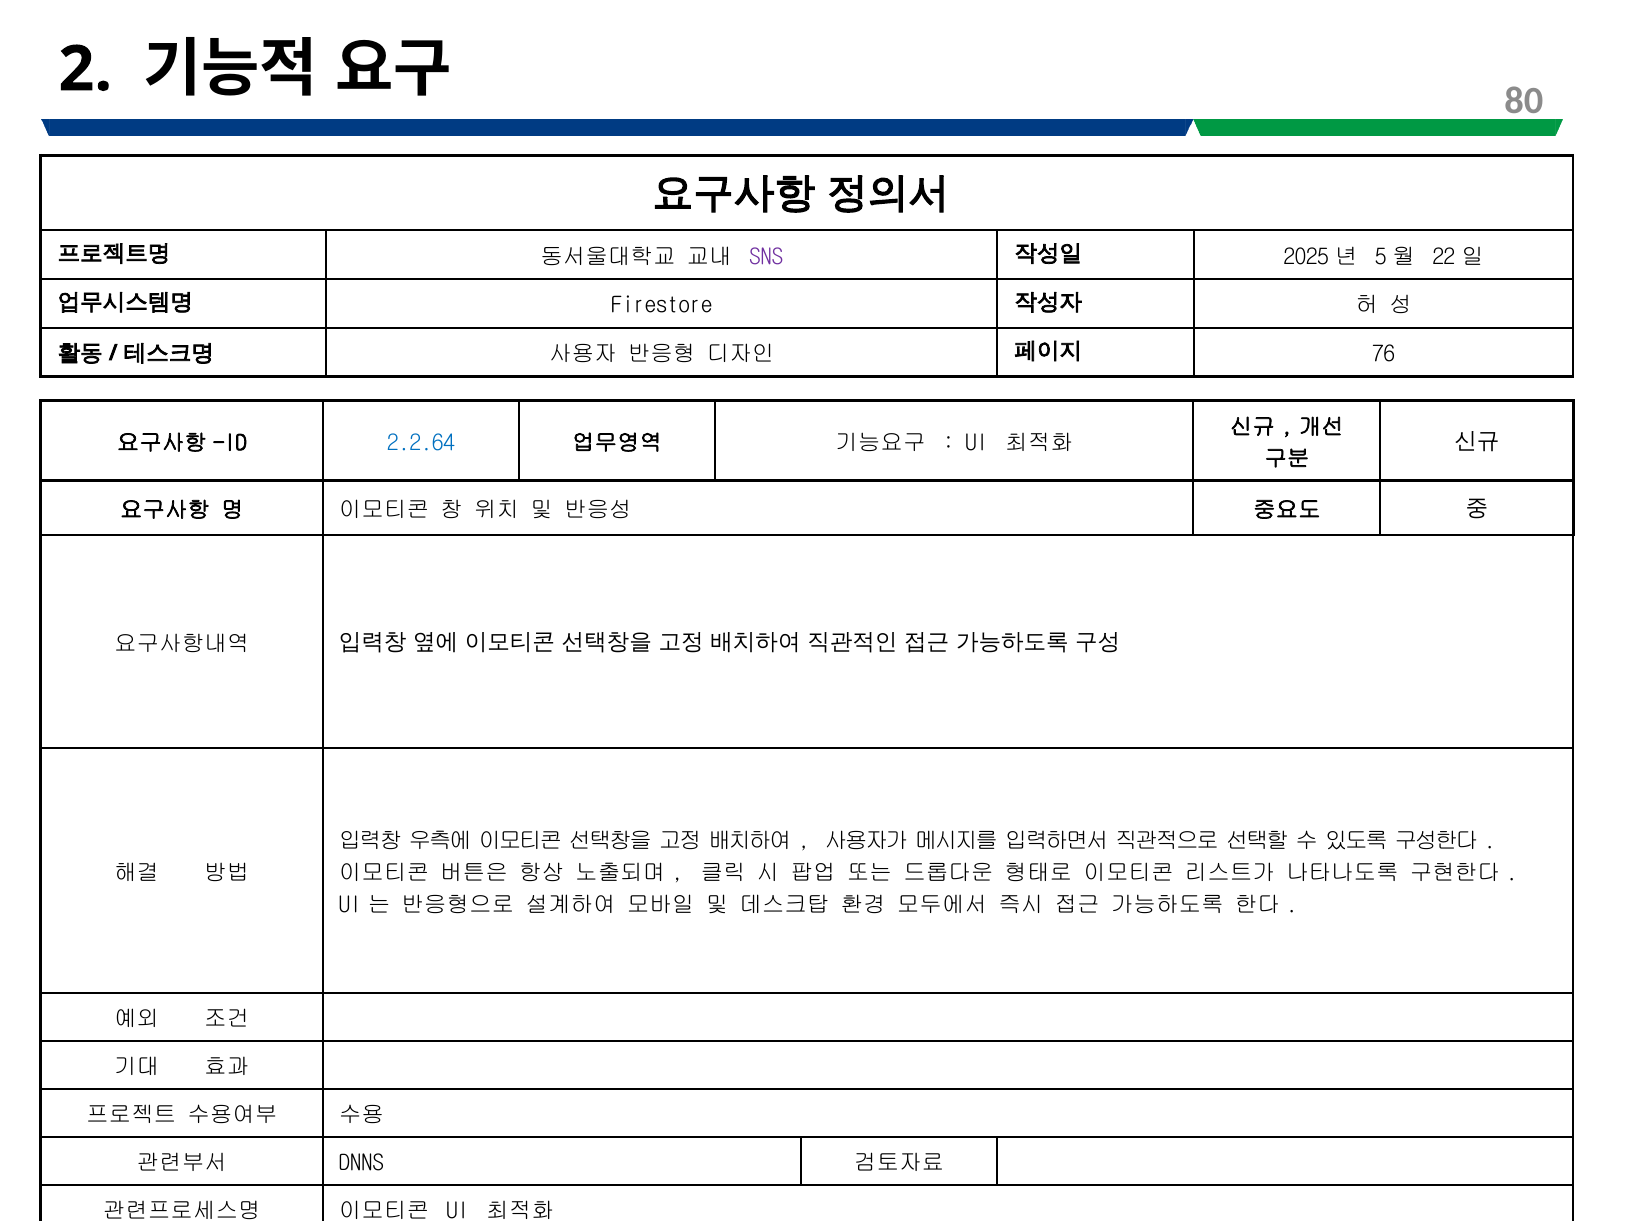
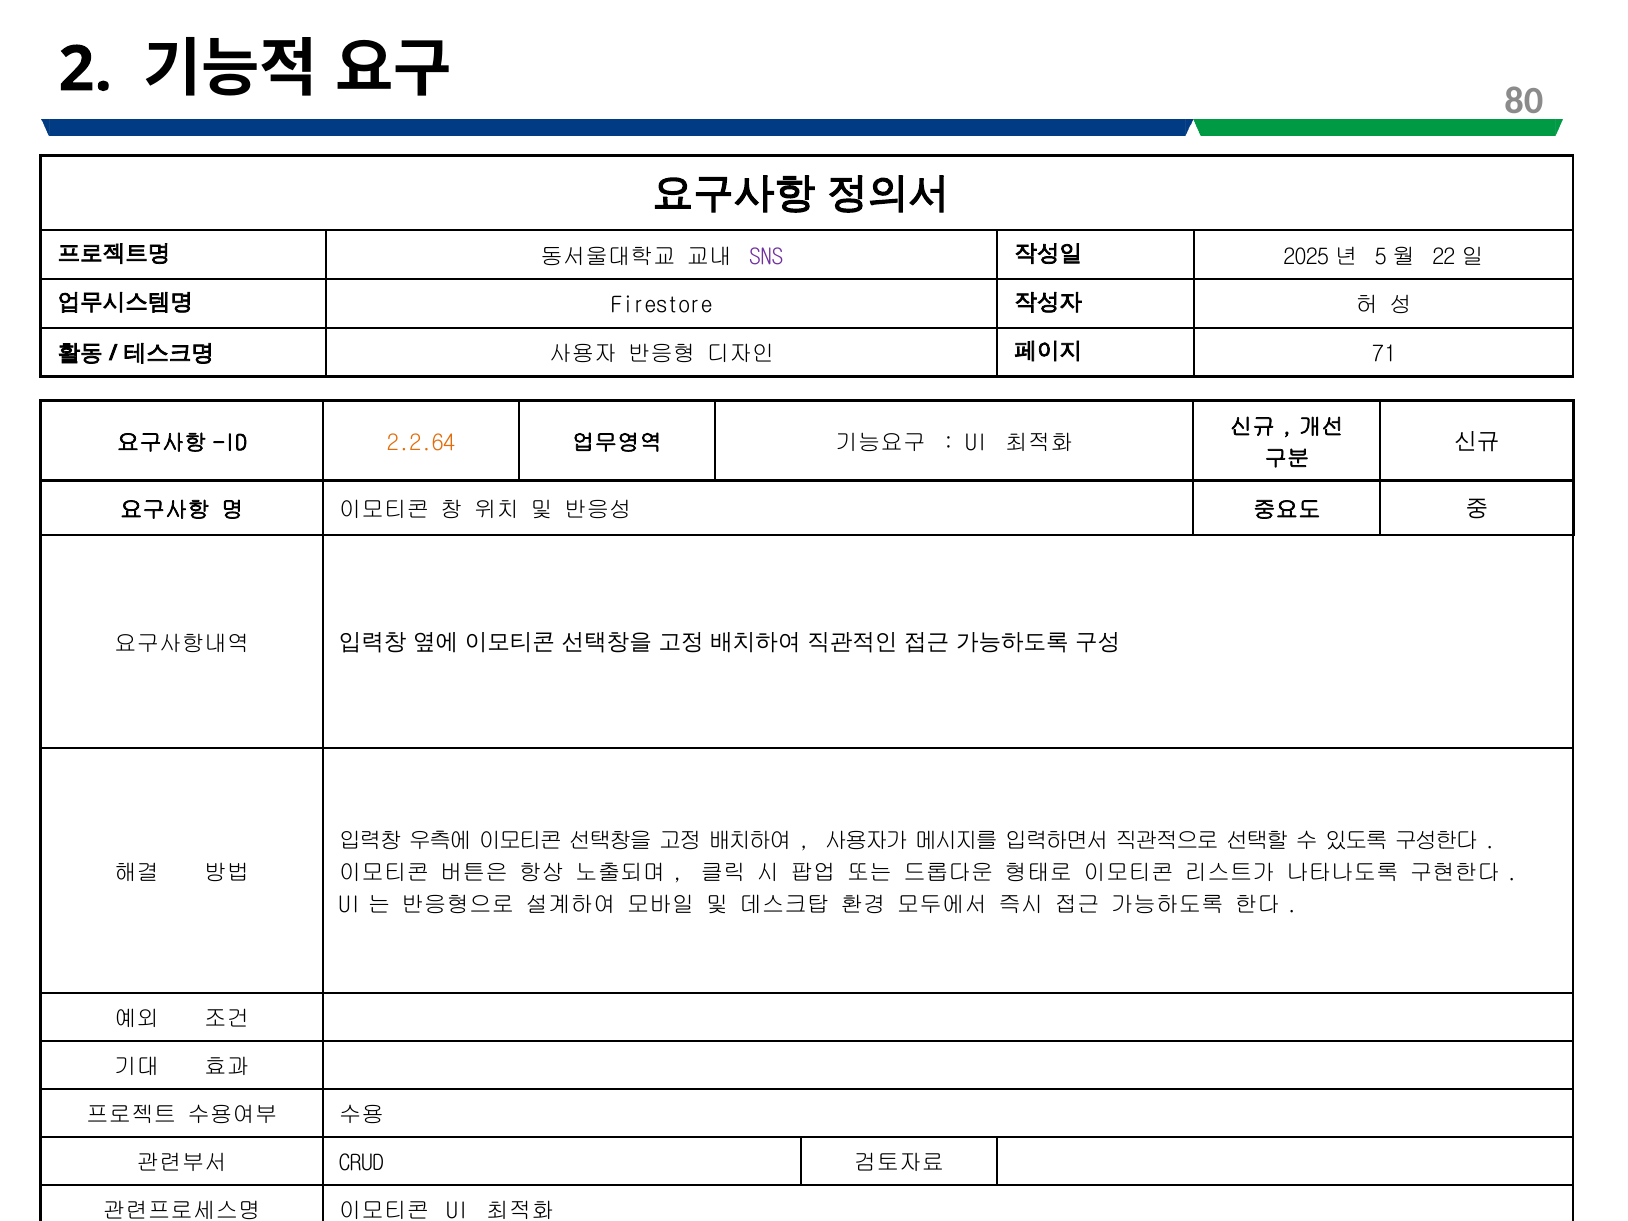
76: 76 -> 71
2.2.64 colour: blue -> orange
DNNS: DNNS -> CRUD
